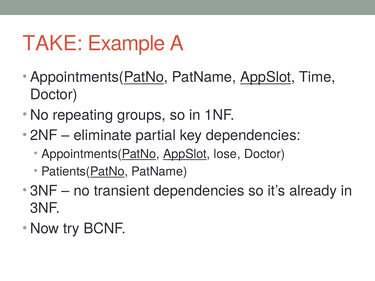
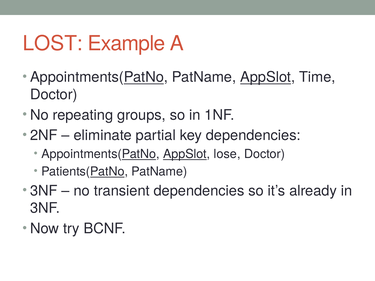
TAKE: TAKE -> LOST
